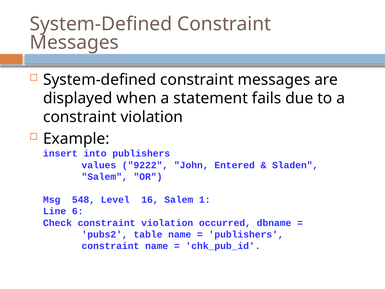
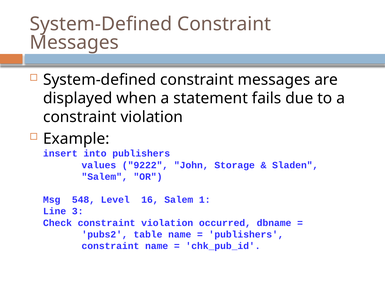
Entered: Entered -> Storage
6: 6 -> 3
